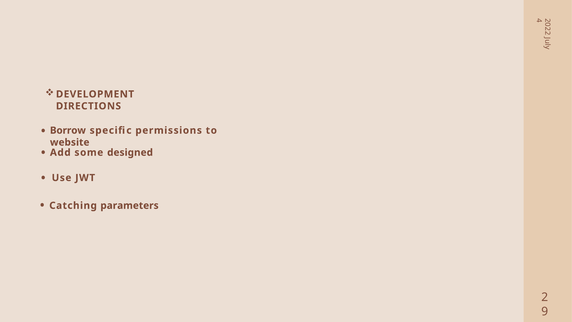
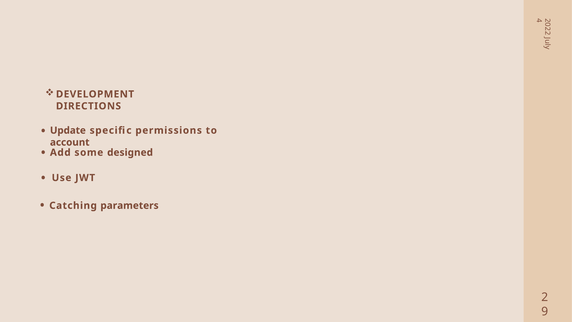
Borrow: Borrow -> Update
website: website -> account
